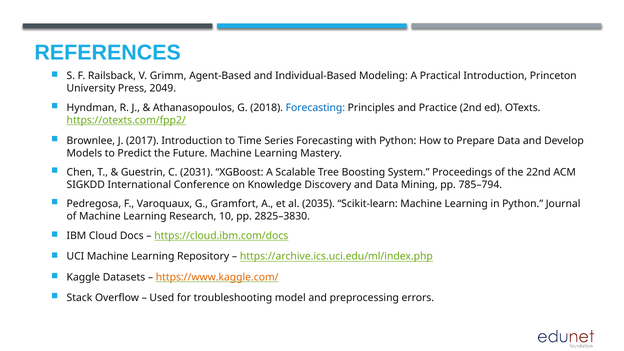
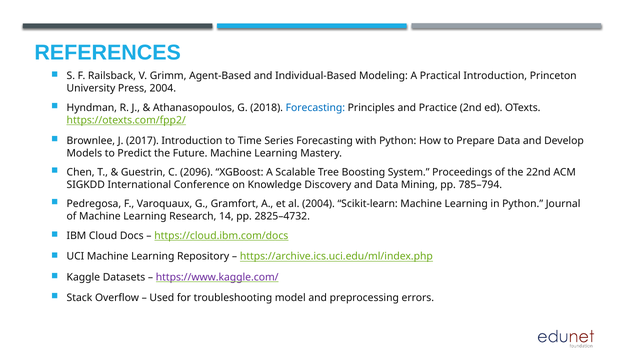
Press 2049: 2049 -> 2004
2031: 2031 -> 2096
al 2035: 2035 -> 2004
10: 10 -> 14
2825–3830: 2825–3830 -> 2825–4732
https://www.kaggle.com/ colour: orange -> purple
